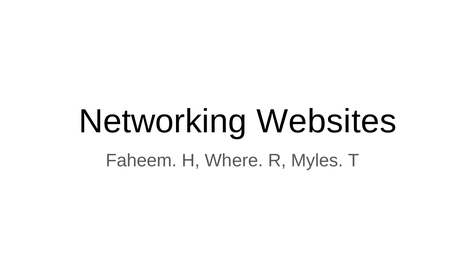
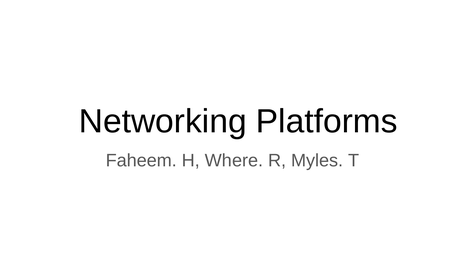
Websites: Websites -> Platforms
